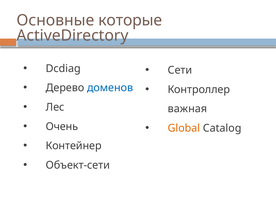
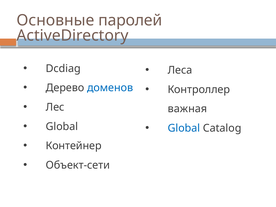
которые: которые -> паролей
Сети: Сети -> Леса
Очень at (62, 126): Очень -> Global
Global at (184, 128) colour: orange -> blue
